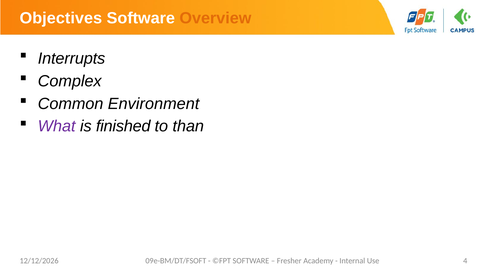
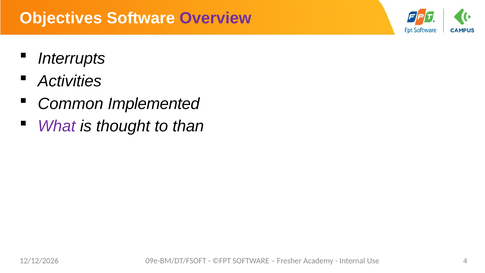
Overview colour: orange -> purple
Complex: Complex -> Activities
Environment: Environment -> Implemented
finished: finished -> thought
